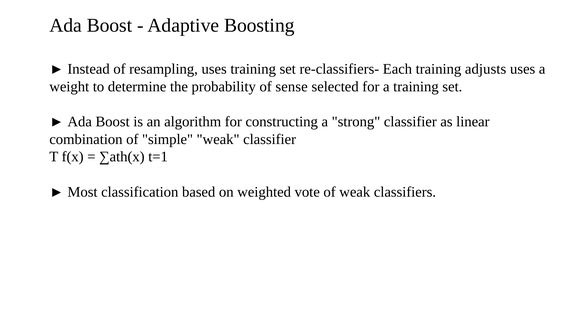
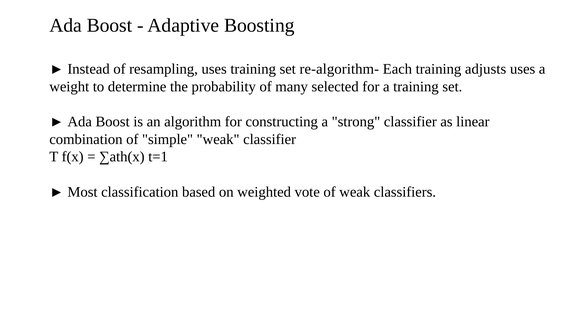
re-classifiers-: re-classifiers- -> re-algorithm-
sense: sense -> many
